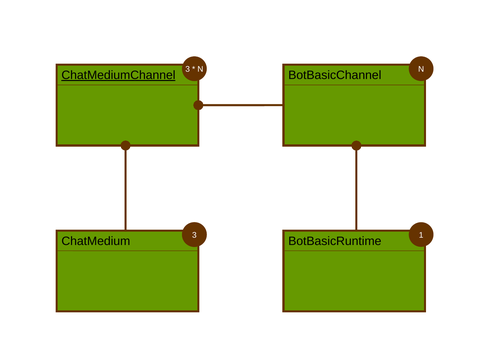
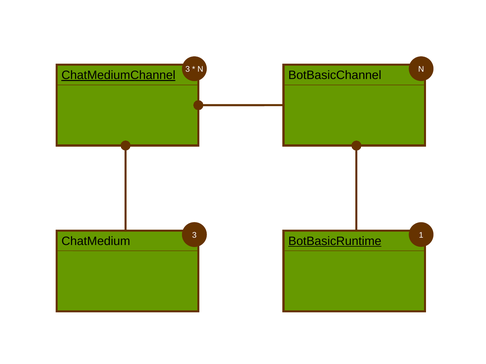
BotBasicRuntime underline: none -> present
